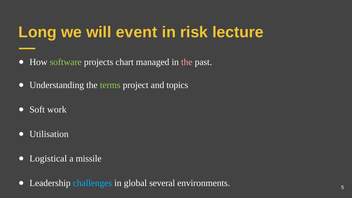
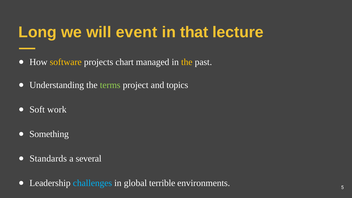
risk: risk -> that
software colour: light green -> yellow
the at (187, 62) colour: pink -> yellow
Utilisation: Utilisation -> Something
Logistical: Logistical -> Standards
missile: missile -> several
several: several -> terrible
